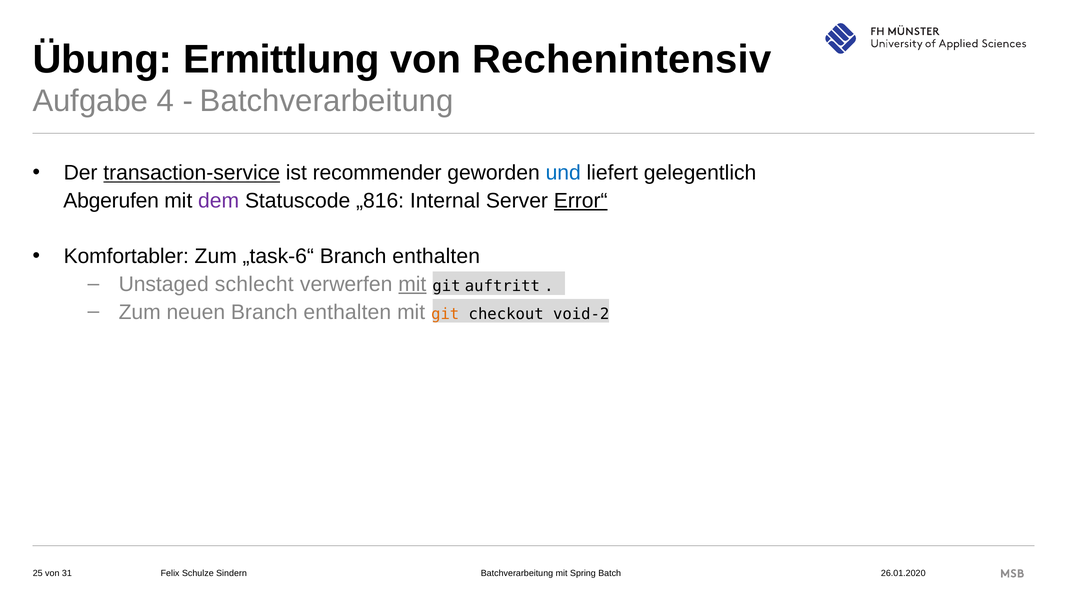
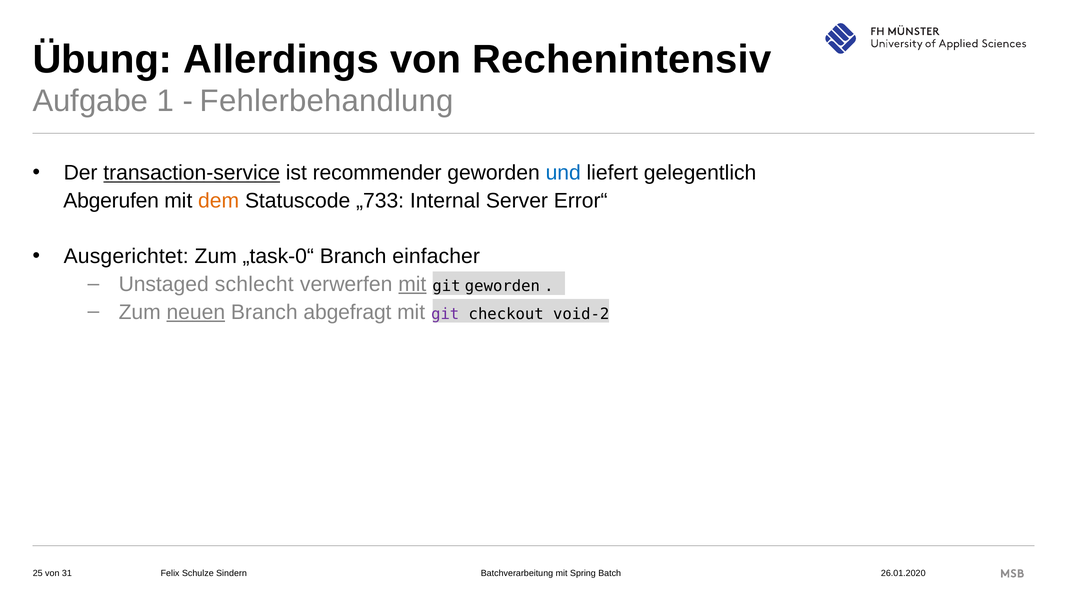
Ermittlung: Ermittlung -> Allerdings
4: 4 -> 1
Batchverarbeitung at (327, 101): Batchverarbeitung -> Fehlerbehandlung
dem colour: purple -> orange
„816: „816 -> „733
Error“ underline: present -> none
Komfortabler: Komfortabler -> Ausgerichtet
„task-6“: „task-6“ -> „task-0“
enthalten at (436, 257): enthalten -> einfacher
git auftritt: auftritt -> geworden
neuen underline: none -> present
enthalten at (347, 312): enthalten -> abgefragt
git at (445, 314) colour: orange -> purple
